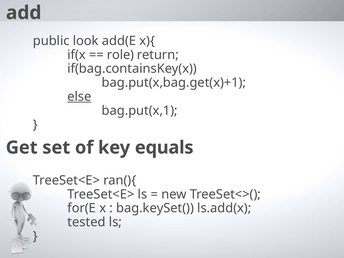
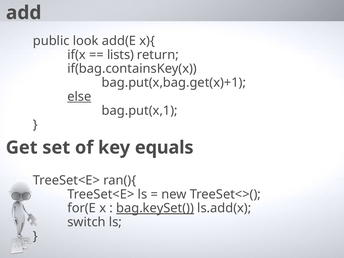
role: role -> lists
bag.keySet( underline: none -> present
tested: tested -> switch
